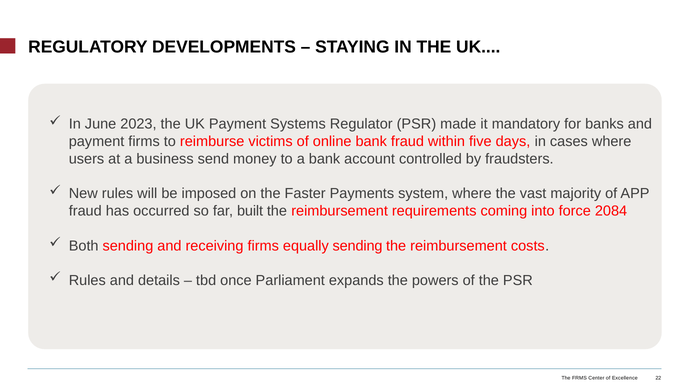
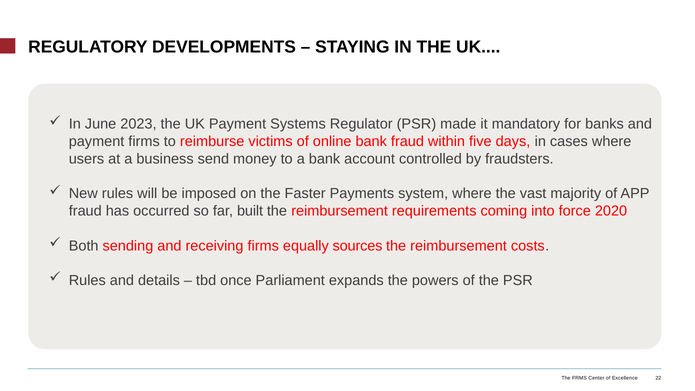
2084: 2084 -> 2020
equally sending: sending -> sources
